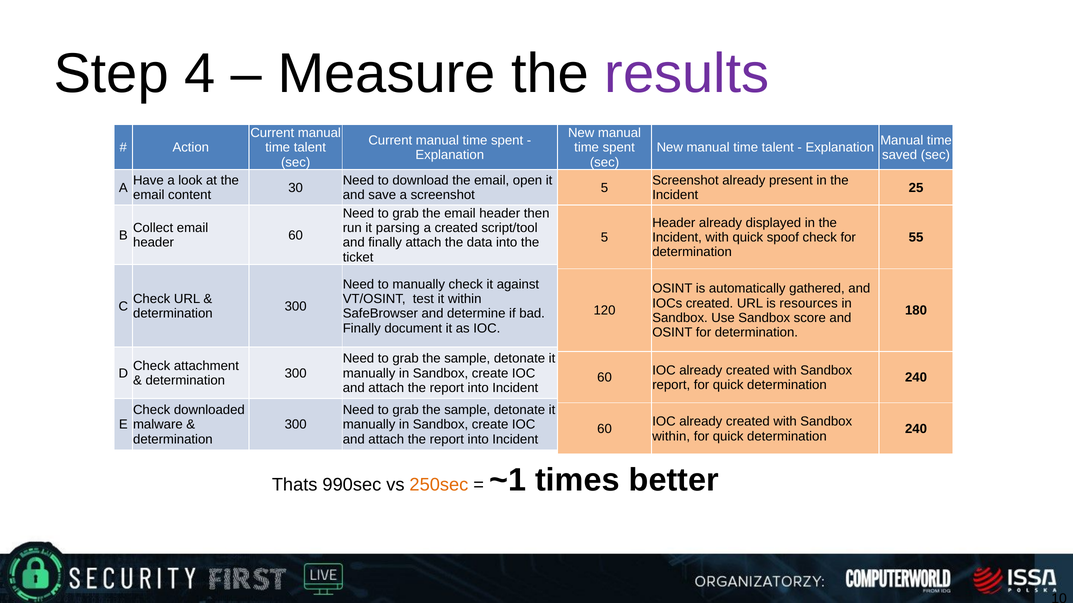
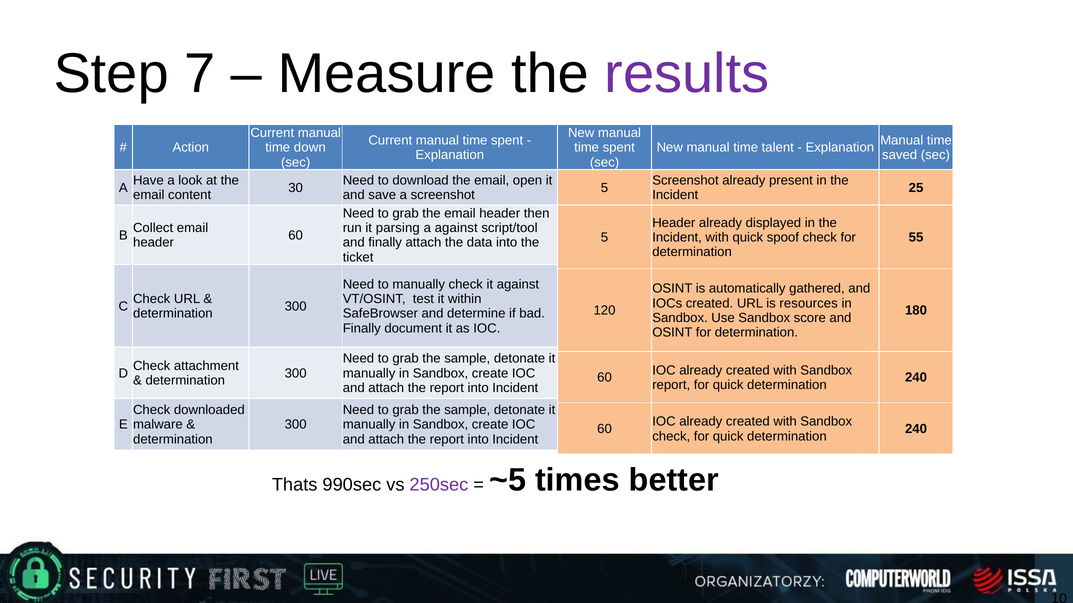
4: 4 -> 7
talent at (310, 148): talent -> down
a created: created -> against
within at (671, 437): within -> check
250sec colour: orange -> purple
~1: ~1 -> ~5
